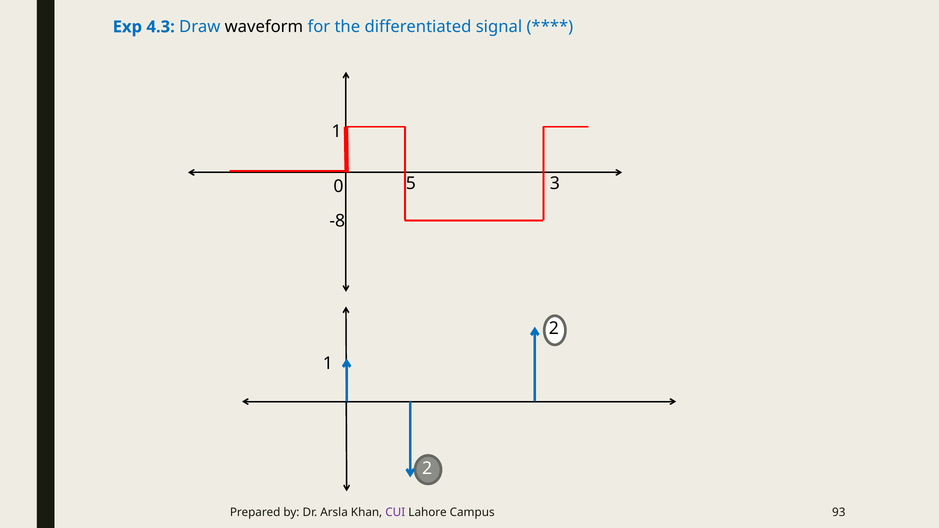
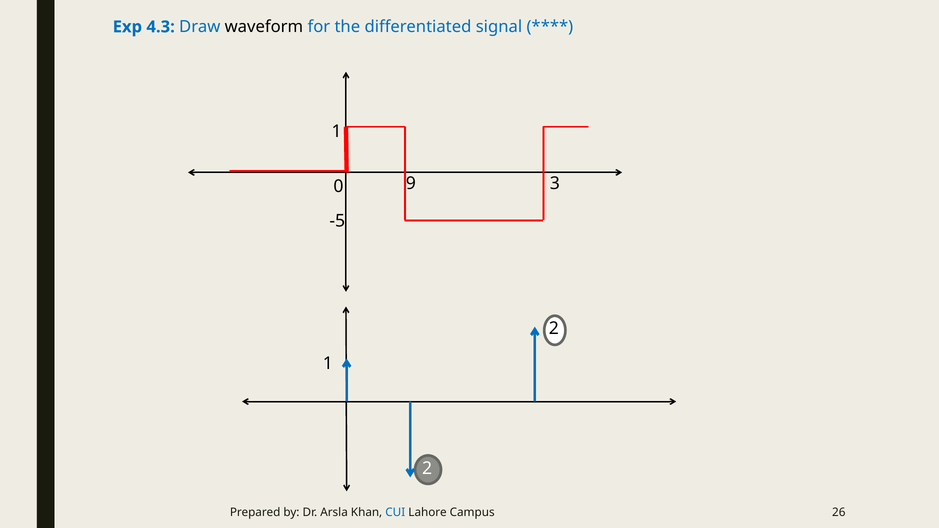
5: 5 -> 9
-8: -8 -> -5
CUI colour: purple -> blue
93: 93 -> 26
